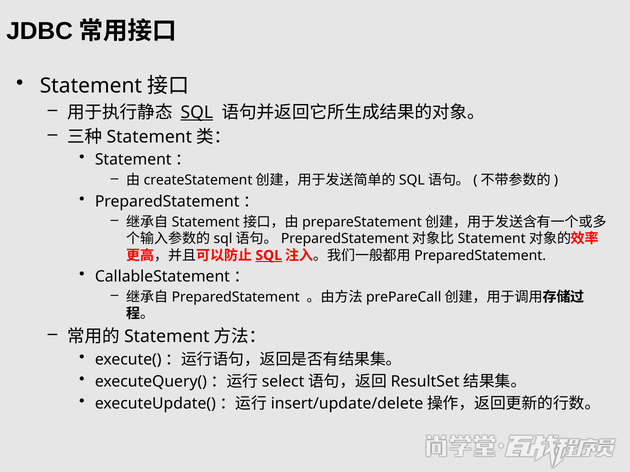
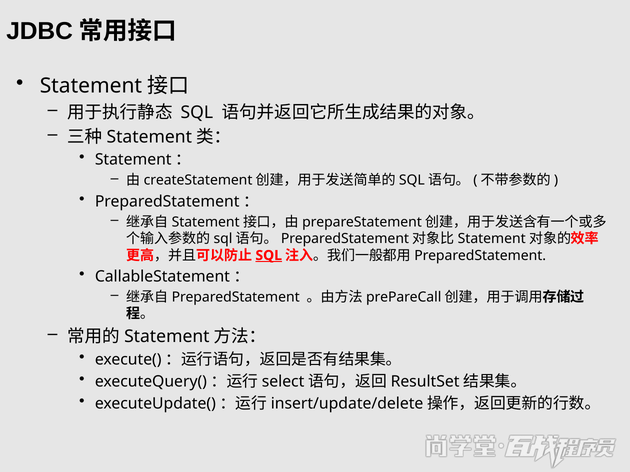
SQL at (197, 112) underline: present -> none
